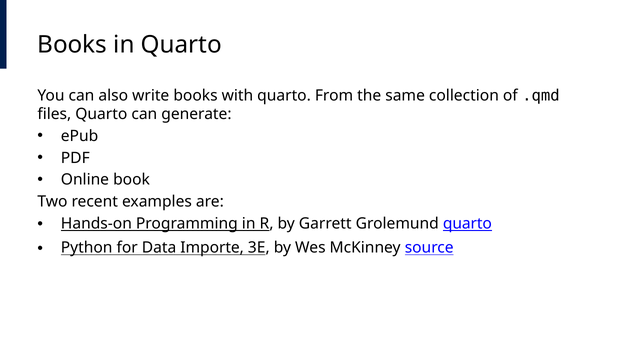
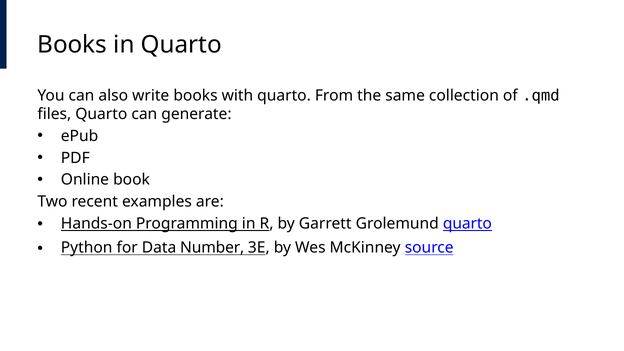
Importe: Importe -> Number
